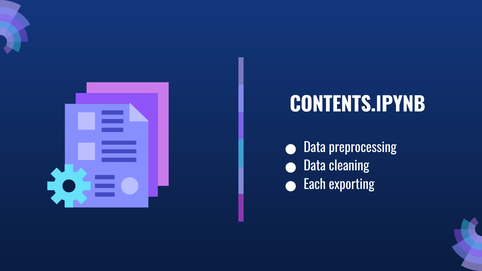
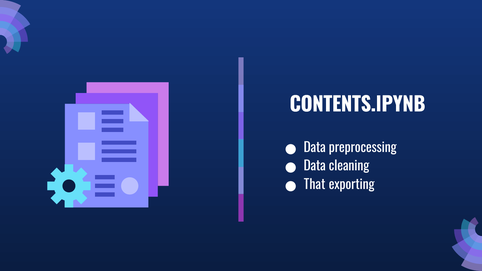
Each: Each -> That
